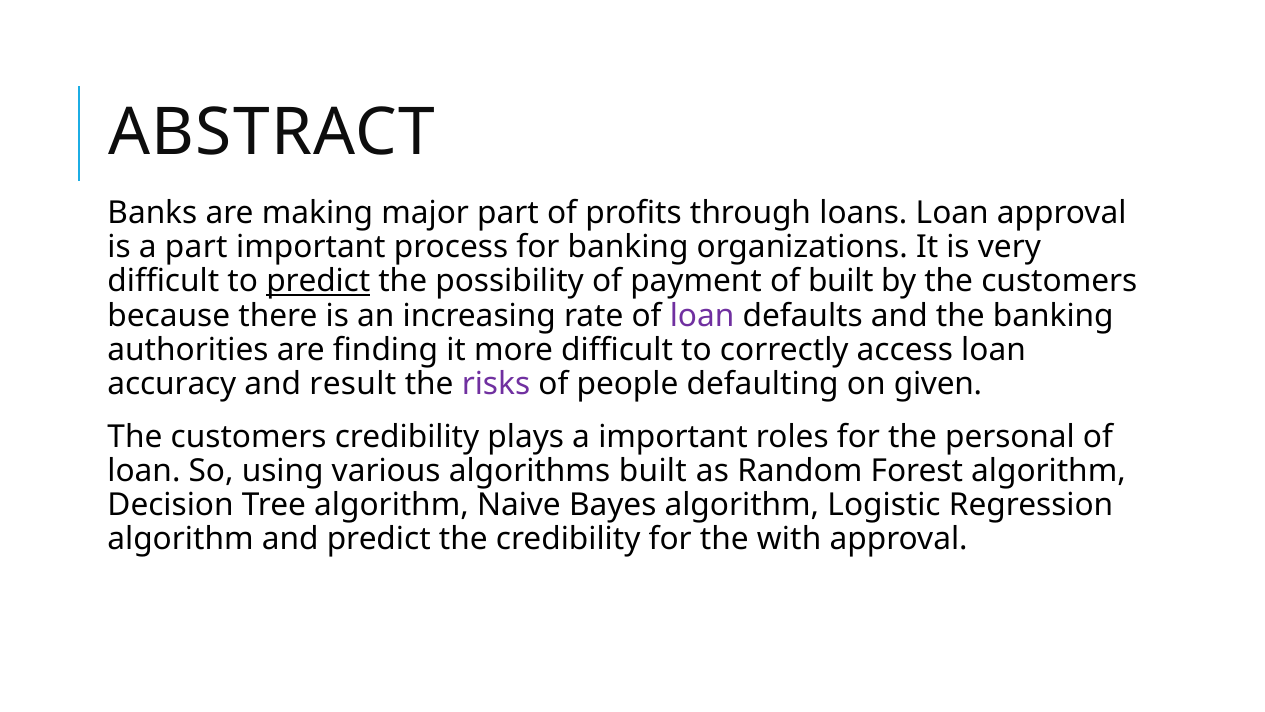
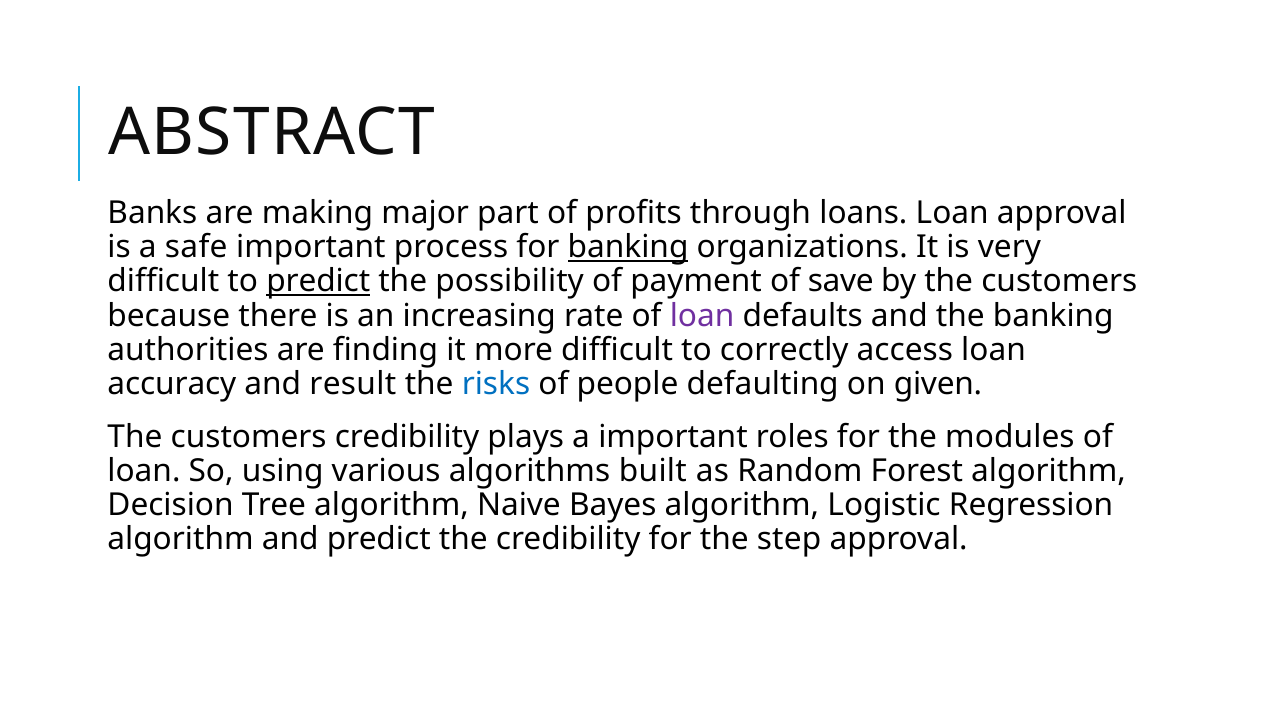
a part: part -> safe
banking at (628, 247) underline: none -> present
of built: built -> save
risks colour: purple -> blue
personal: personal -> modules
with: with -> step
